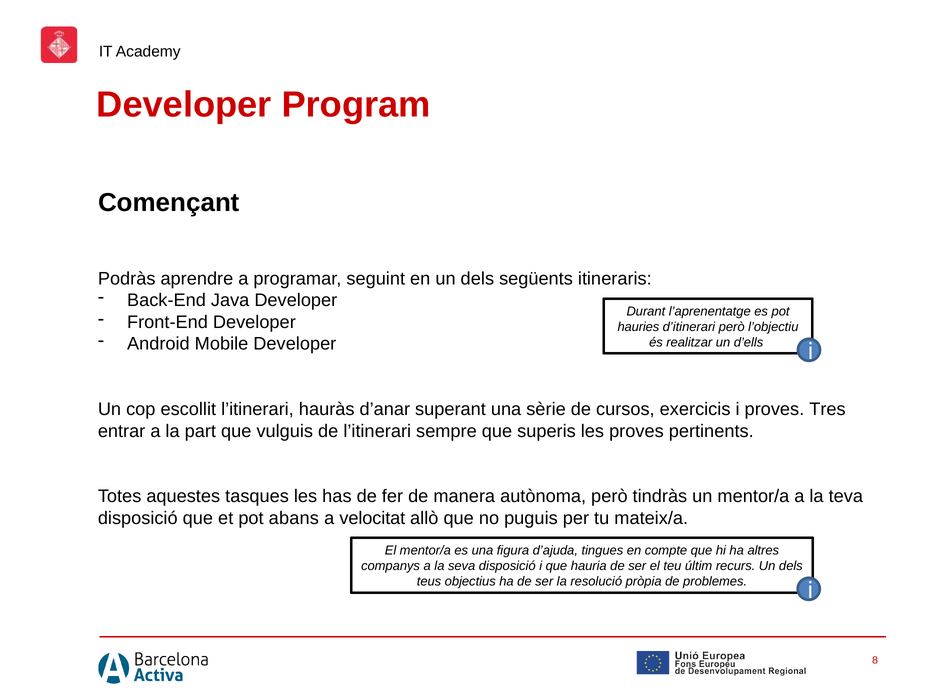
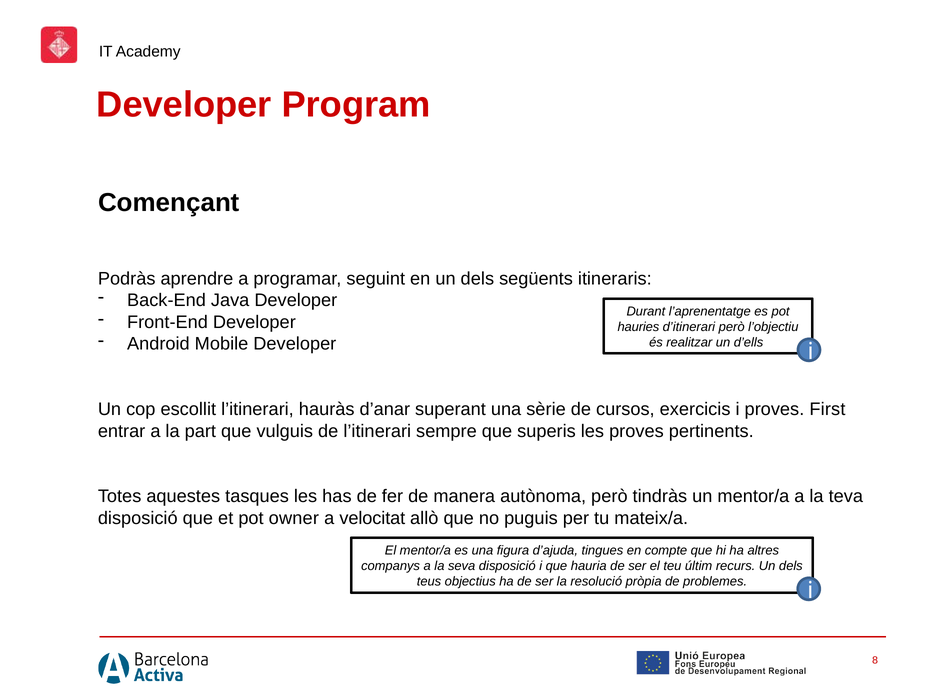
Tres: Tres -> First
abans: abans -> owner
